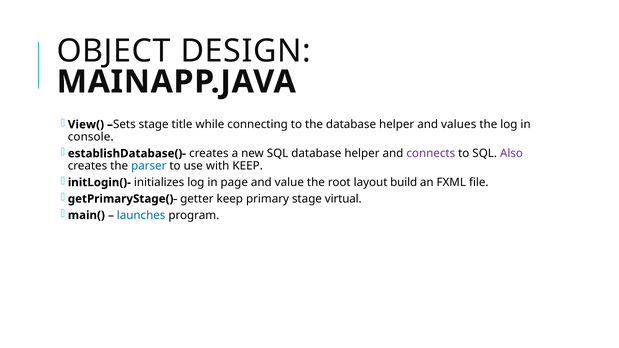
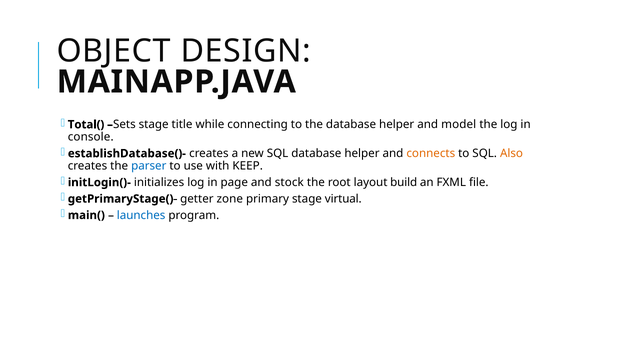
View(: View( -> Total(
values: values -> model
connects colour: purple -> orange
Also colour: purple -> orange
value: value -> stock
getter keep: keep -> zone
